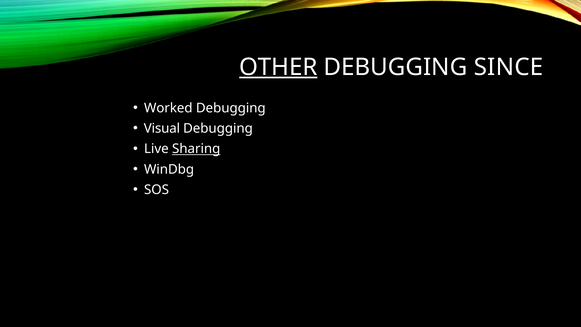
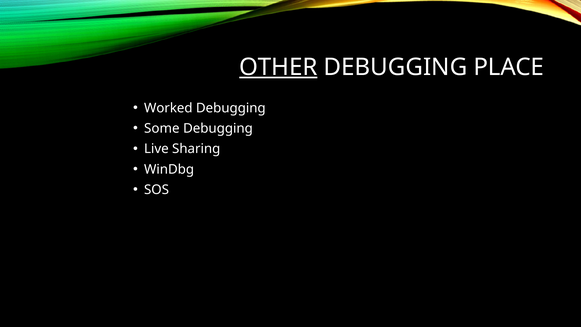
SINCE: SINCE -> PLACE
Visual: Visual -> Some
Sharing underline: present -> none
